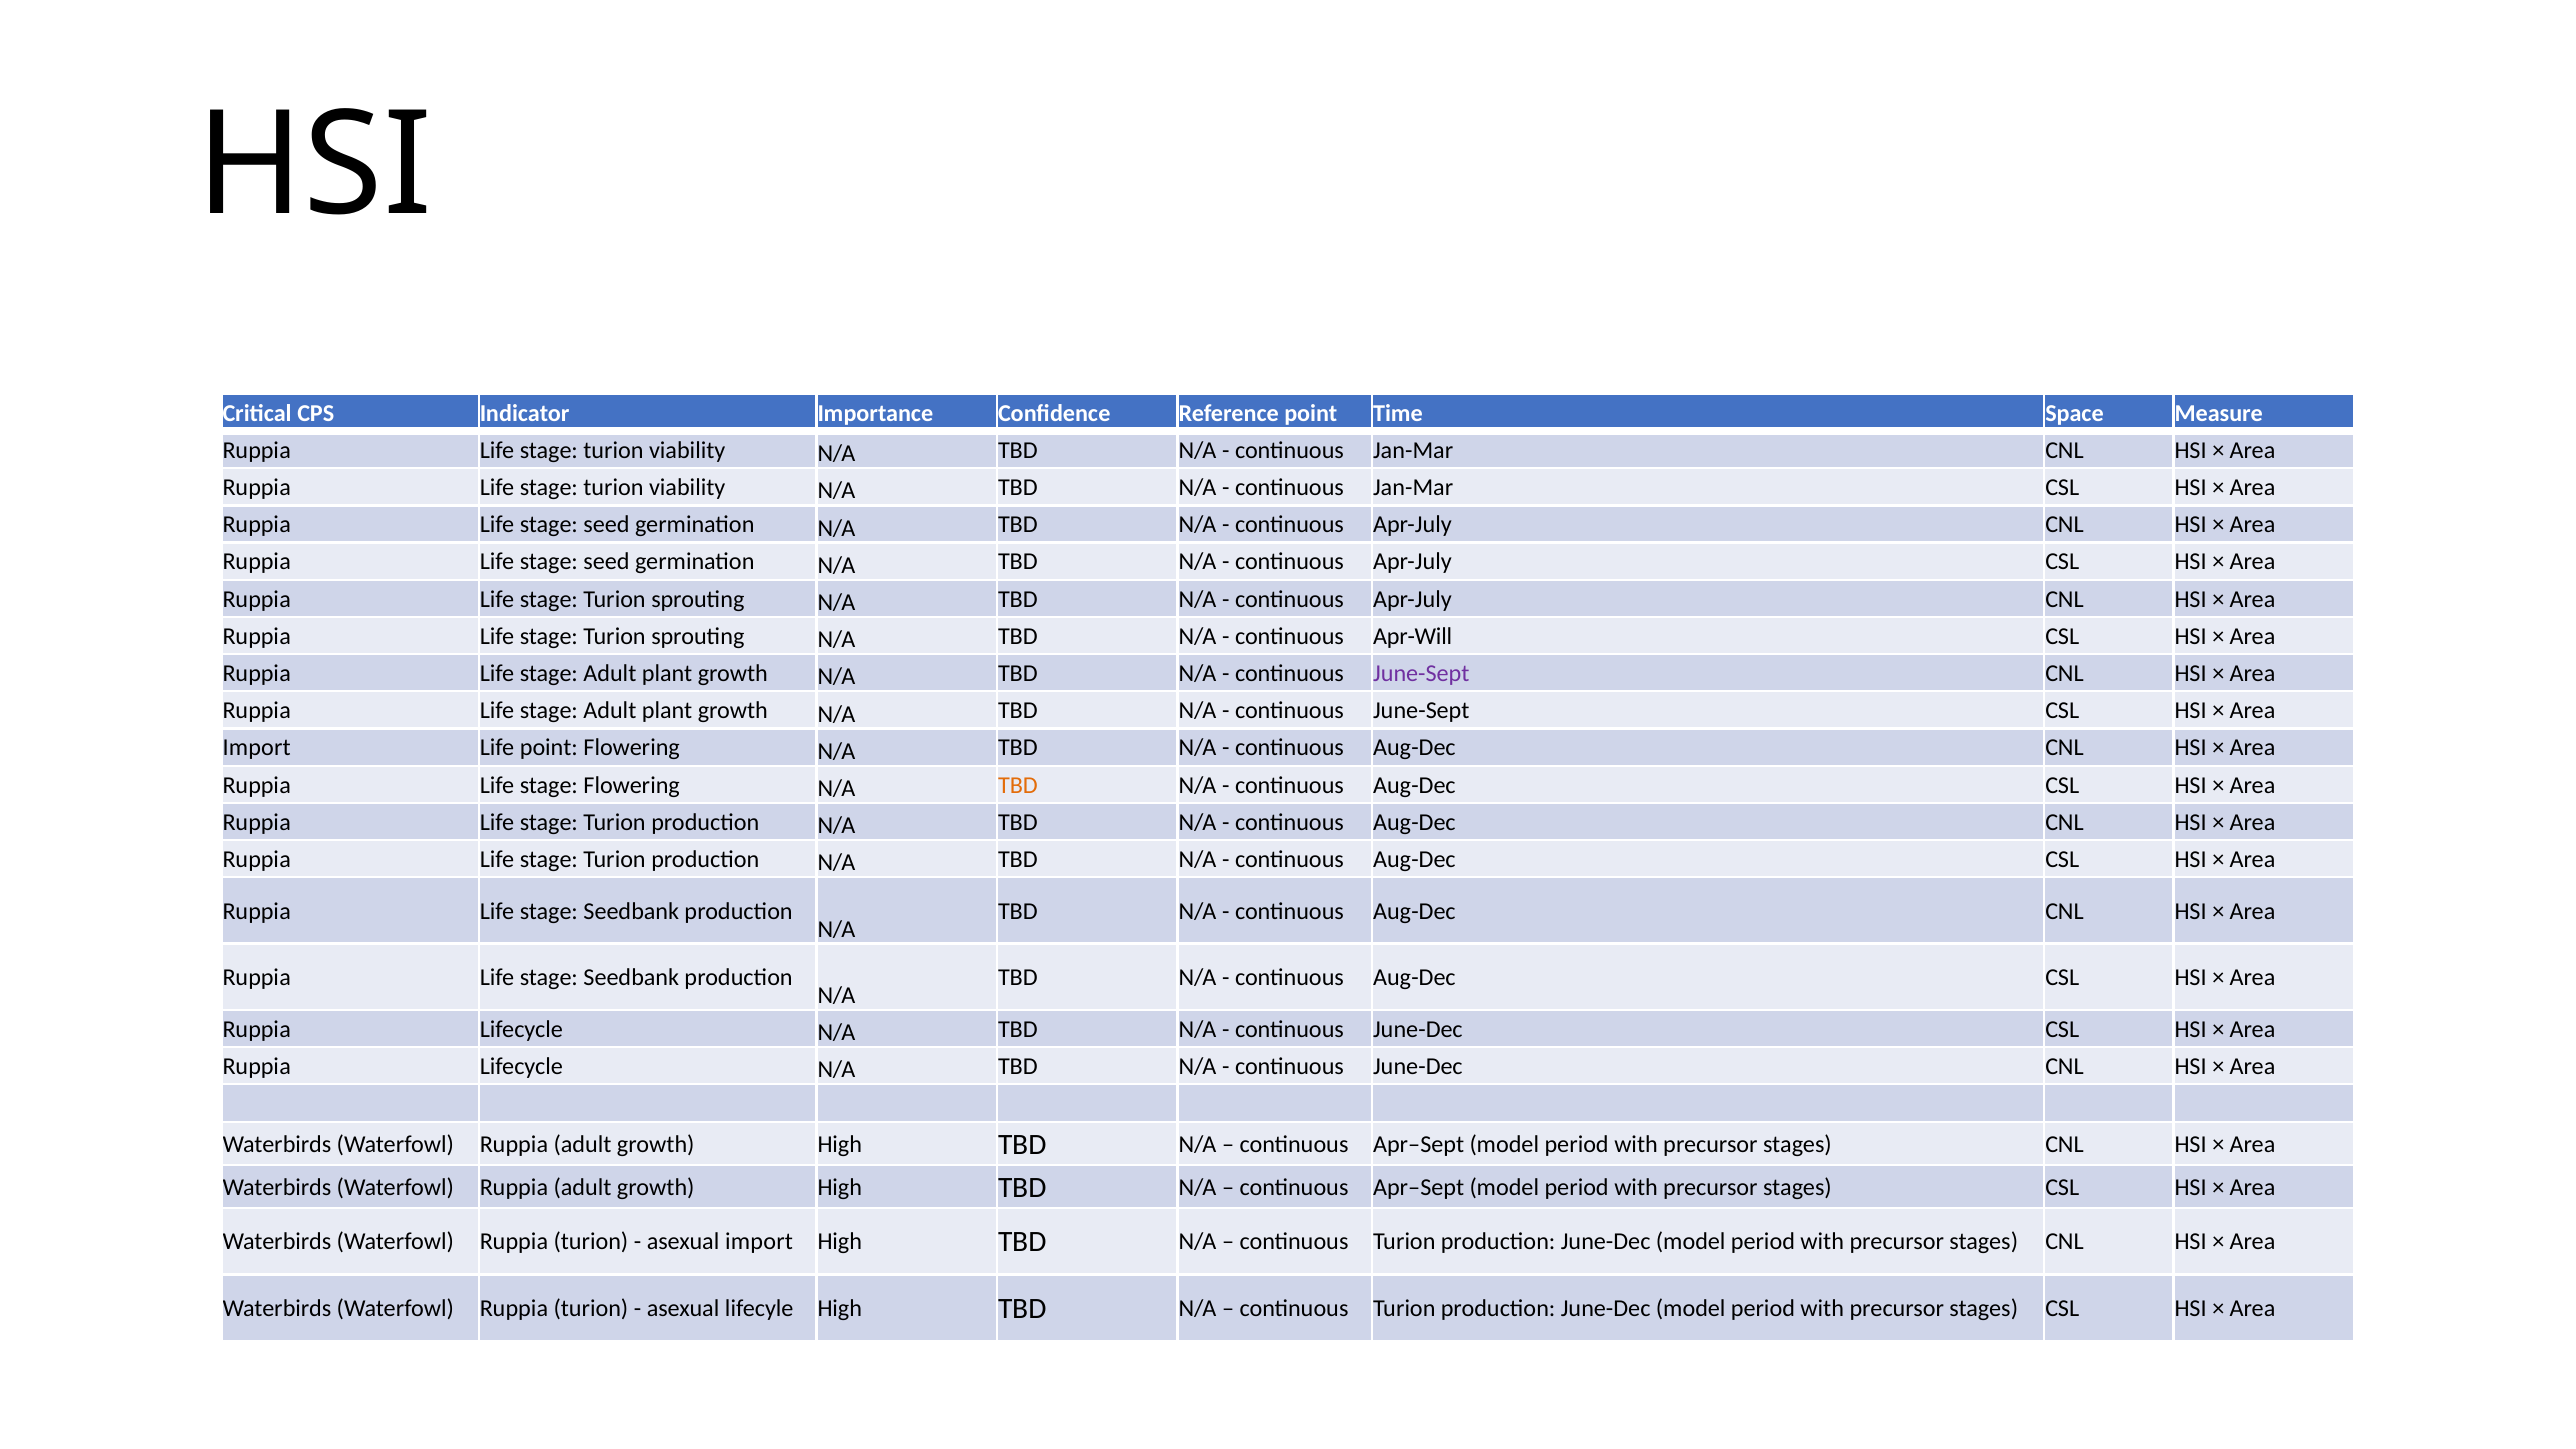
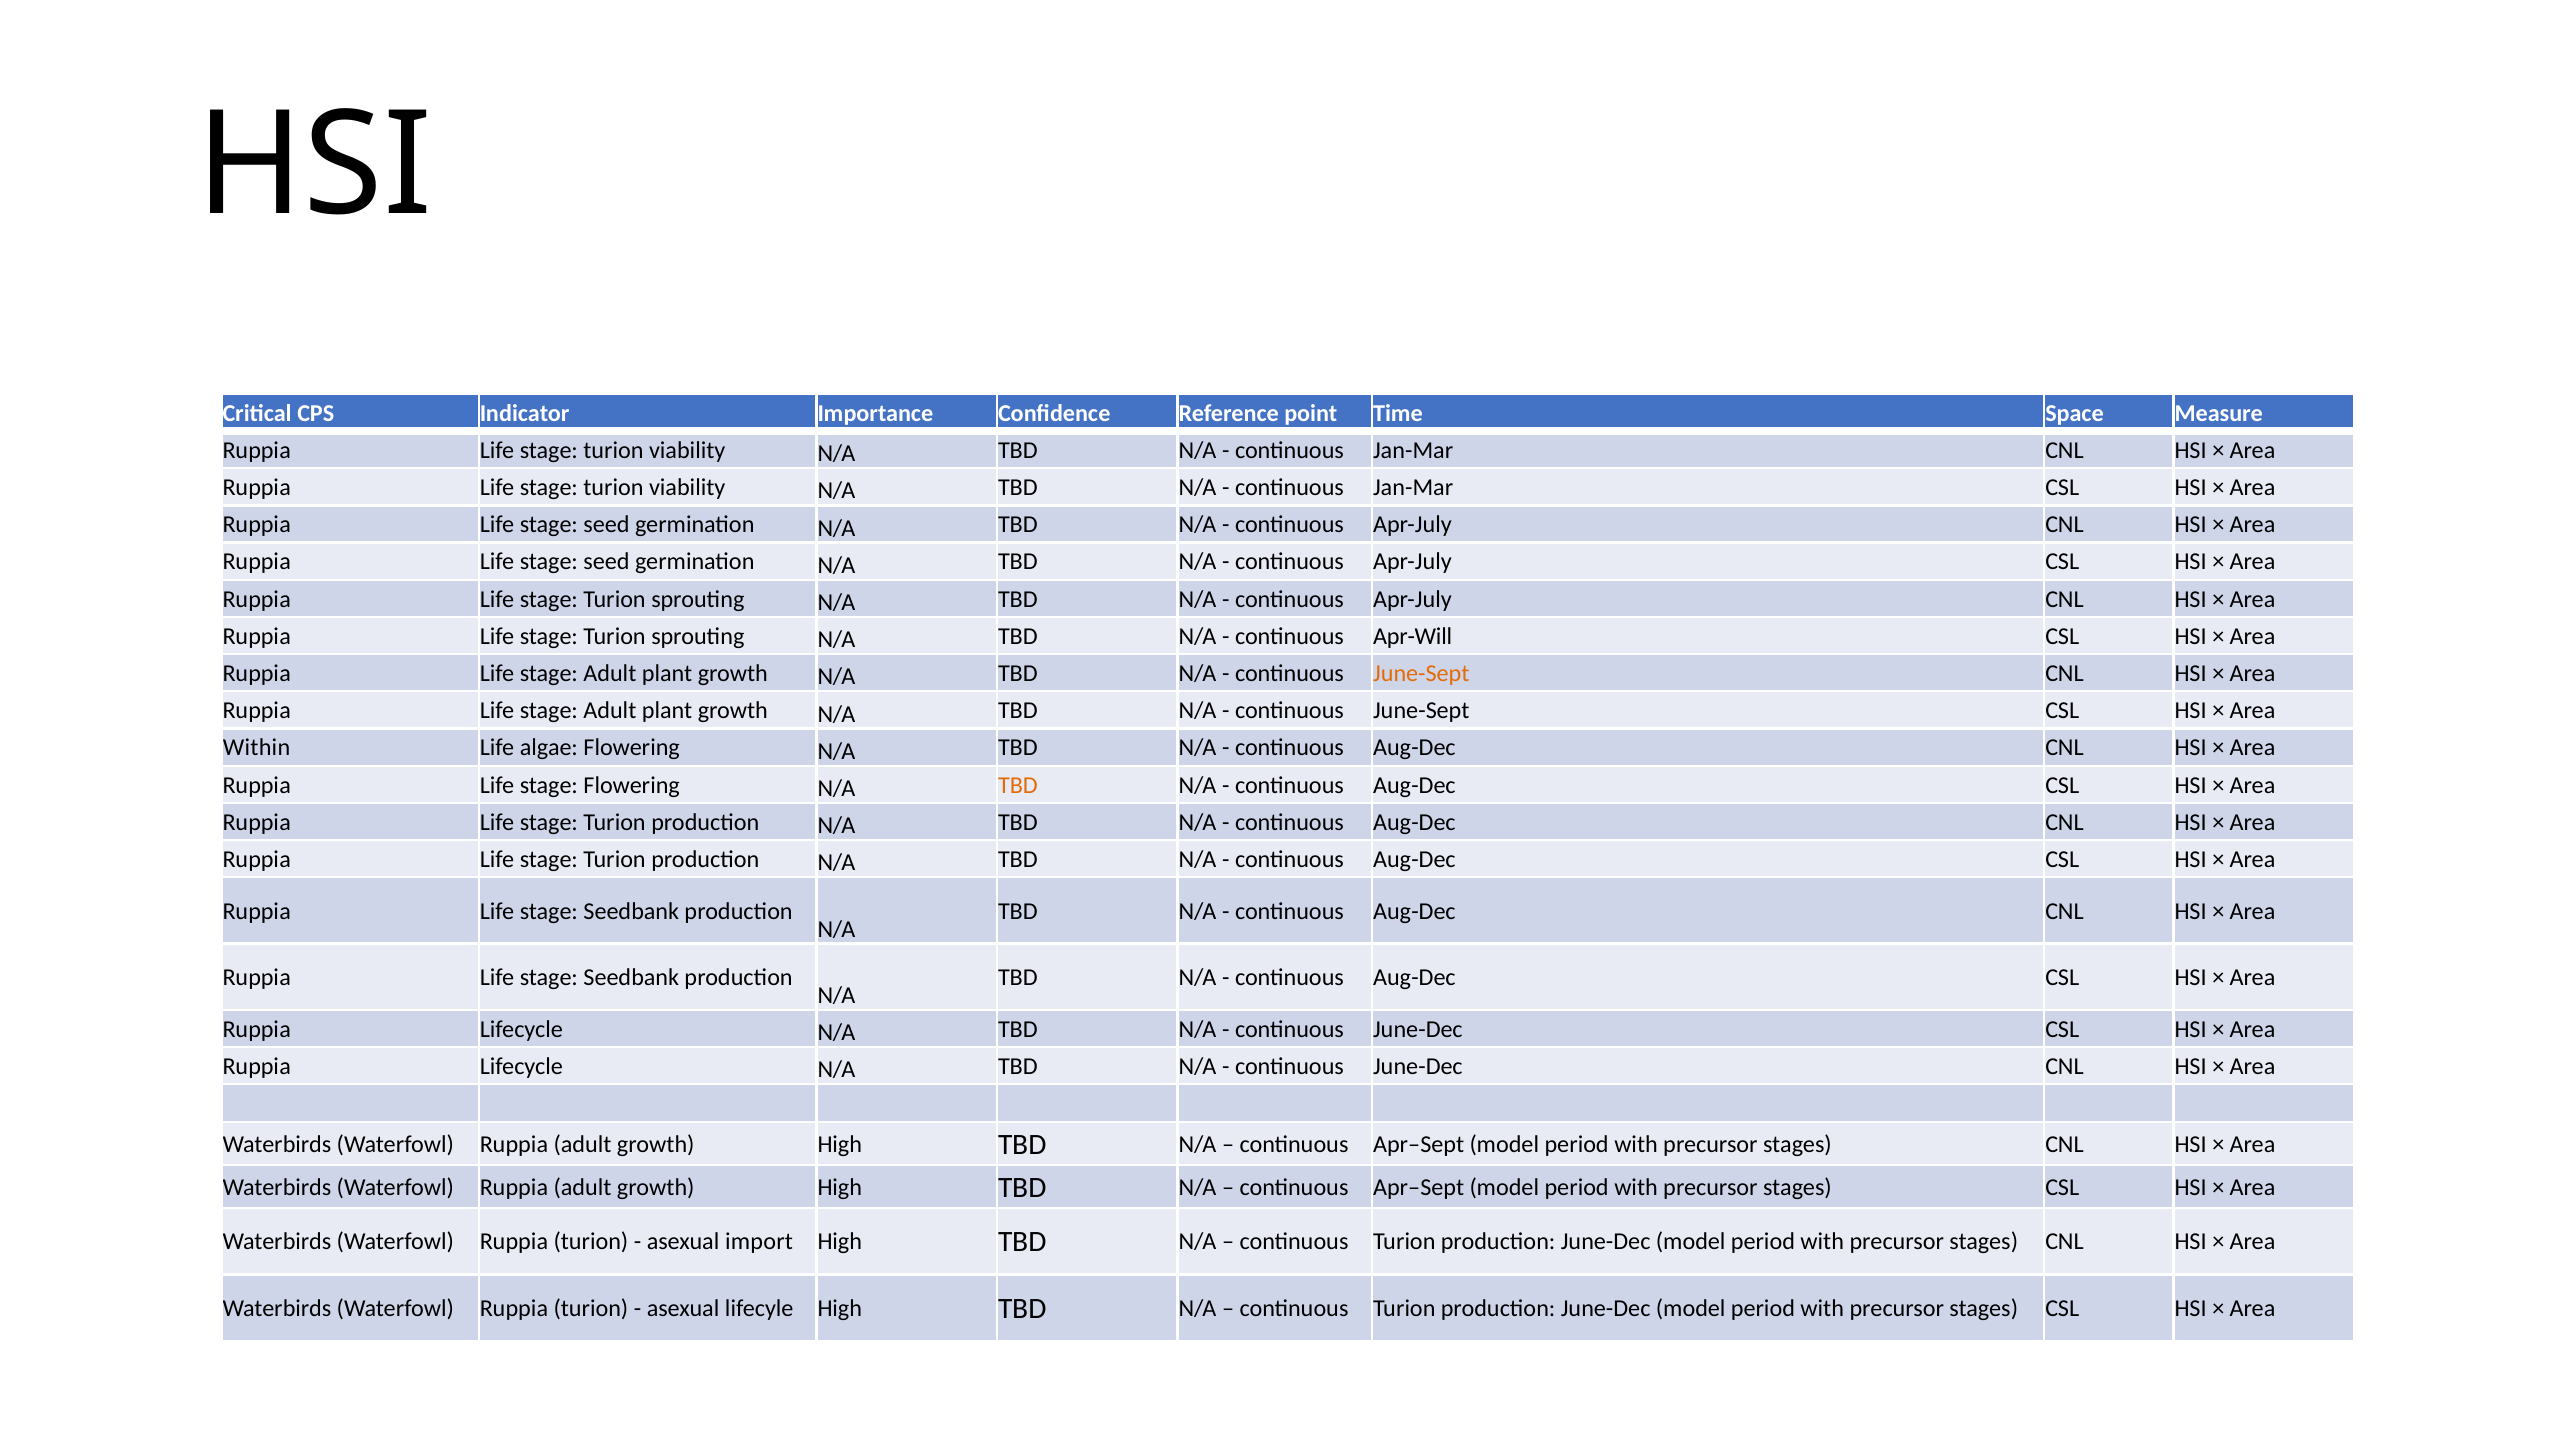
June-Sept at (1421, 673) colour: purple -> orange
Import at (257, 748): Import -> Within
Life point: point -> algae
